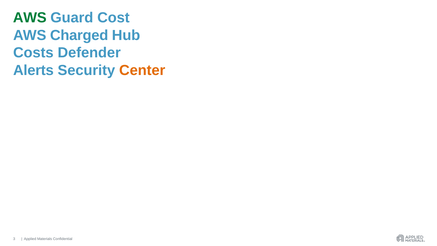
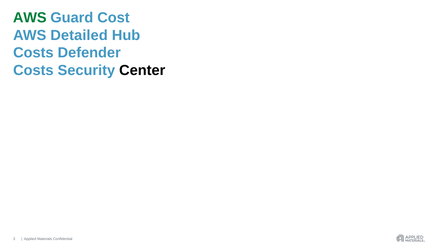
Charged: Charged -> Detailed
Alerts at (33, 70): Alerts -> Costs
Center colour: orange -> black
